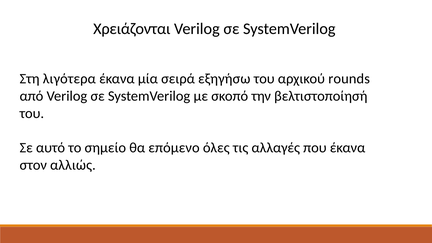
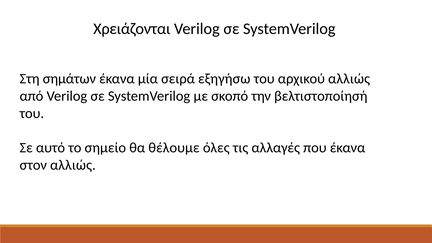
λιγότερα: λιγότερα -> σημάτων
αρχικού rounds: rounds -> αλλιώς
επόμενο: επόμενο -> θέλουμε
